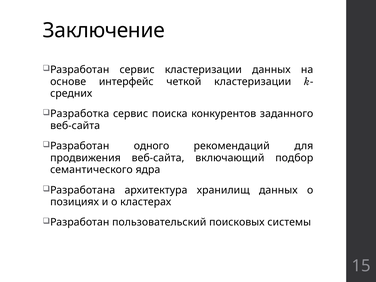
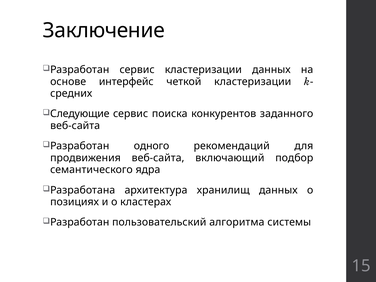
Разработка: Разработка -> Следующие
поисковых: поисковых -> алгоритма
